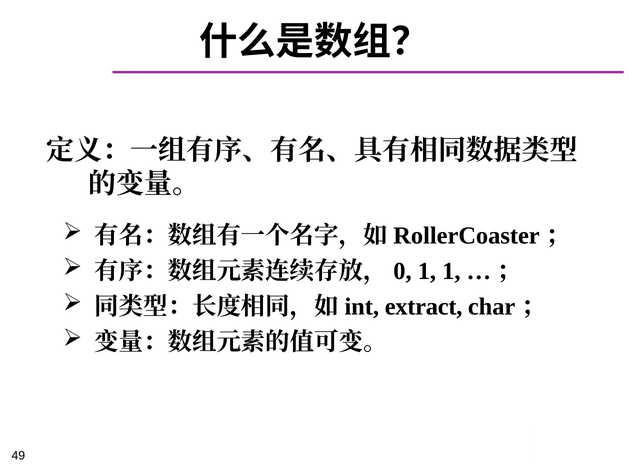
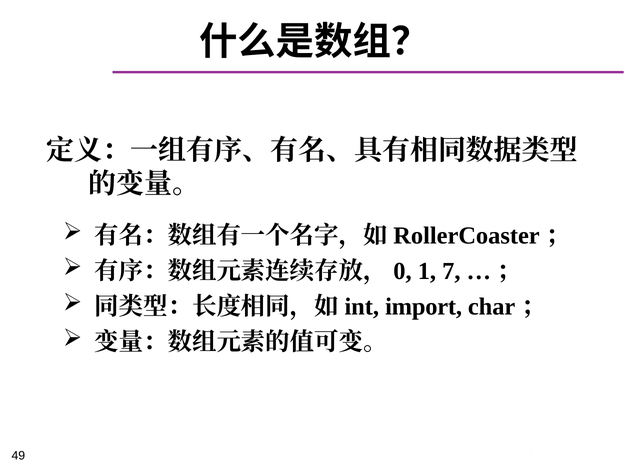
1 1: 1 -> 7
extract: extract -> import
